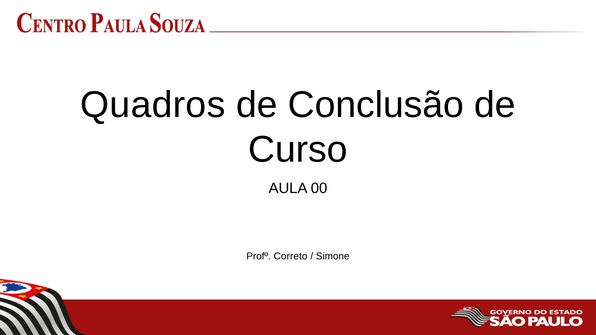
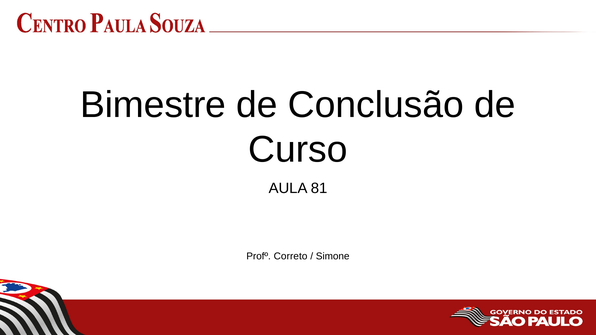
Quadros: Quadros -> Bimestre
00: 00 -> 81
